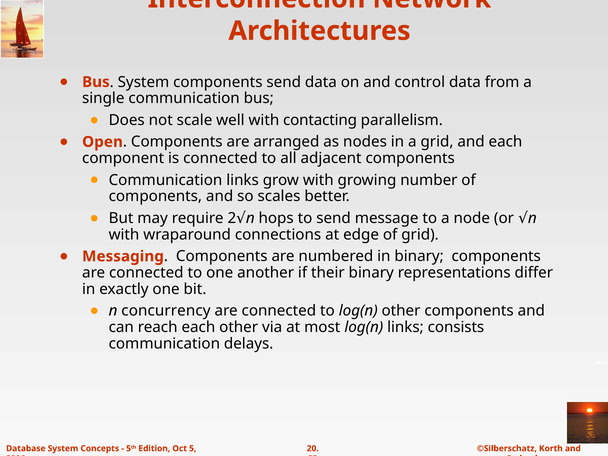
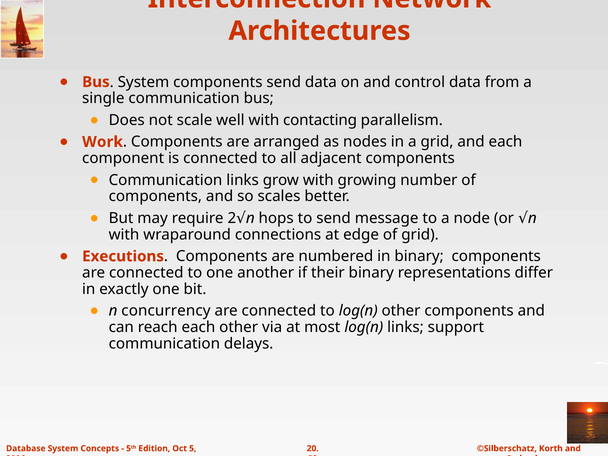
Open: Open -> Work
Messaging: Messaging -> Executions
consists: consists -> support
